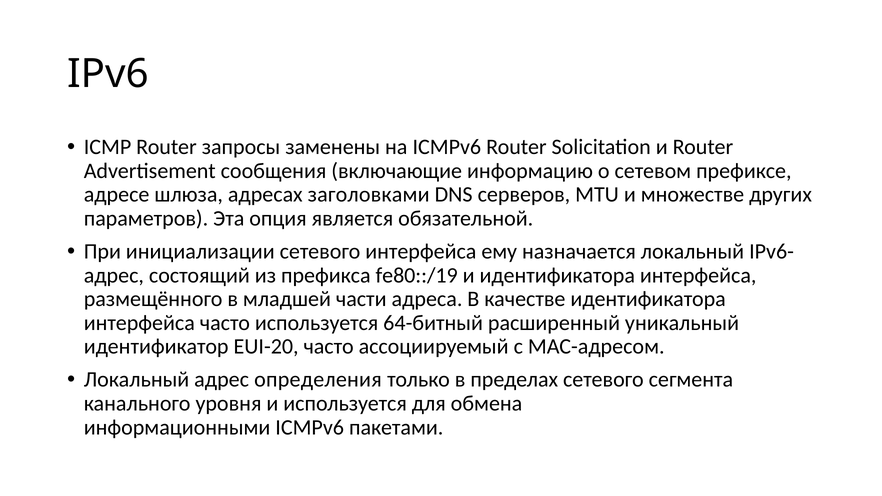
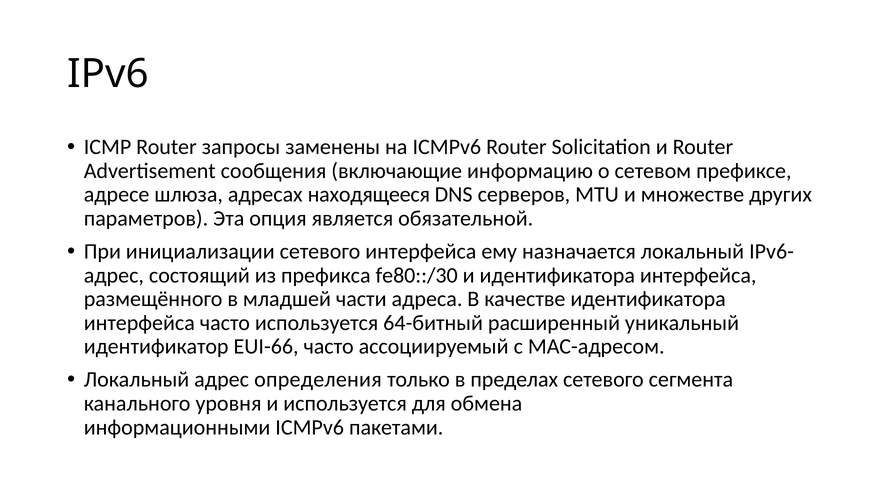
заголовками: заголовками -> находящееся
fe80::/19: fe80::/19 -> fe80::/30
EUI-20: EUI-20 -> EUI-66
